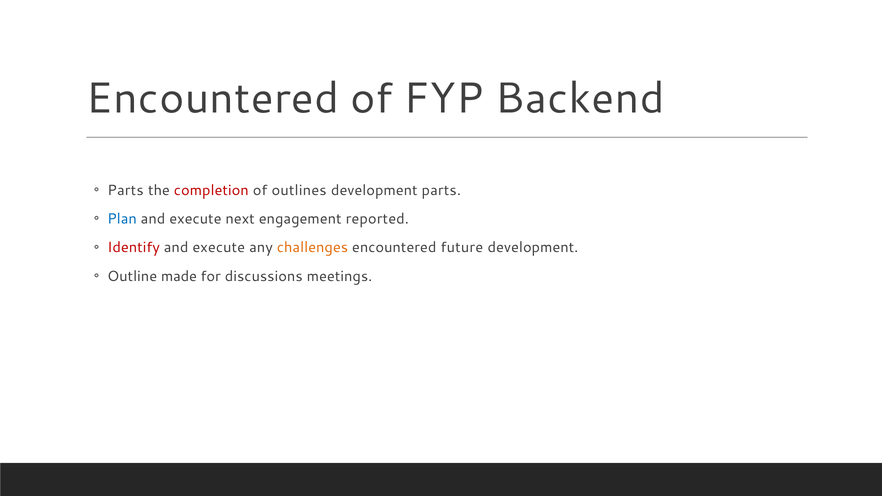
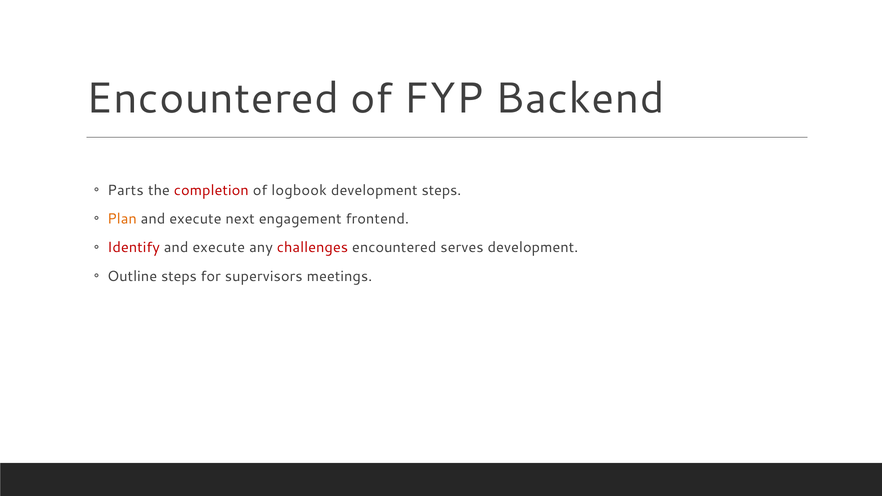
outlines: outlines -> logbook
development parts: parts -> steps
Plan colour: blue -> orange
reported: reported -> frontend
challenges colour: orange -> red
future: future -> serves
Outline made: made -> steps
discussions: discussions -> supervisors
